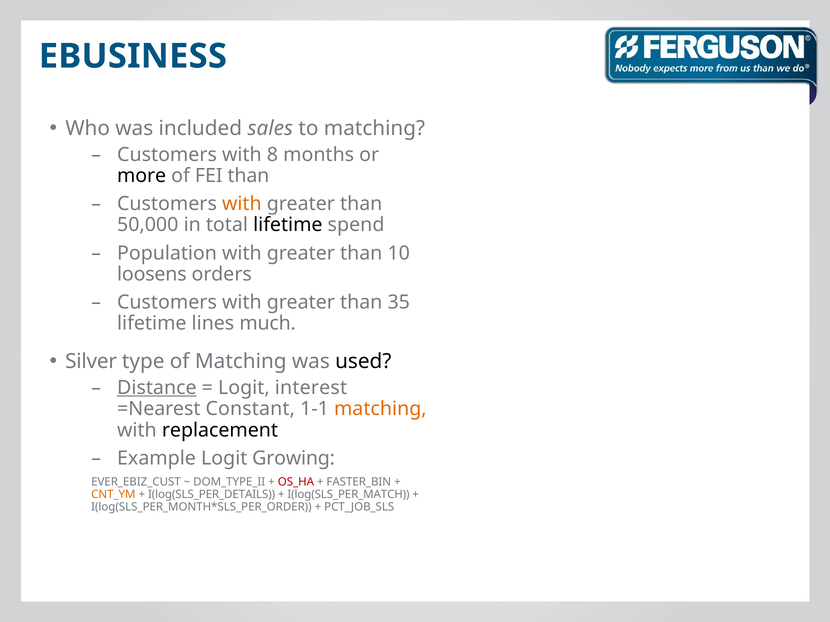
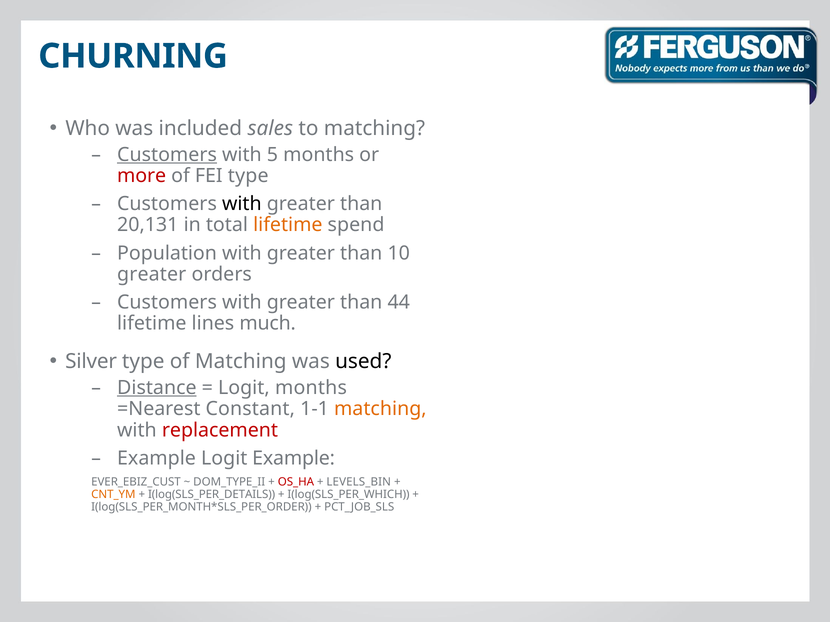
EBUSINESS: EBUSINESS -> CHURNING
Customers at (167, 155) underline: none -> present
8: 8 -> 5
more colour: black -> red
FEI than: than -> type
with at (242, 204) colour: orange -> black
50,000: 50,000 -> 20,131
lifetime at (288, 225) colour: black -> orange
loosens at (152, 274): loosens -> greater
35: 35 -> 44
Logit interest: interest -> months
replacement colour: black -> red
Logit Growing: Growing -> Example
FASTER_BIN: FASTER_BIN -> LEVELS_BIN
I(log(SLS_PER_MATCH: I(log(SLS_PER_MATCH -> I(log(SLS_PER_WHICH
